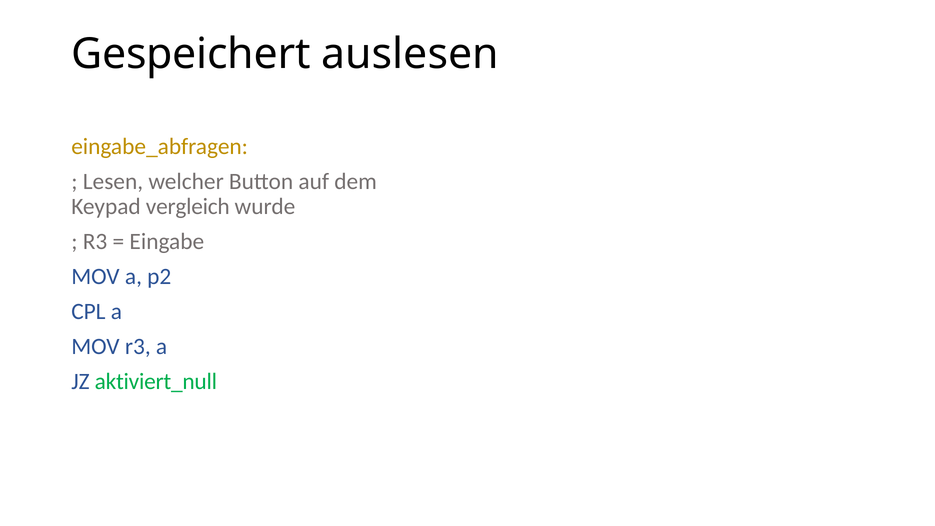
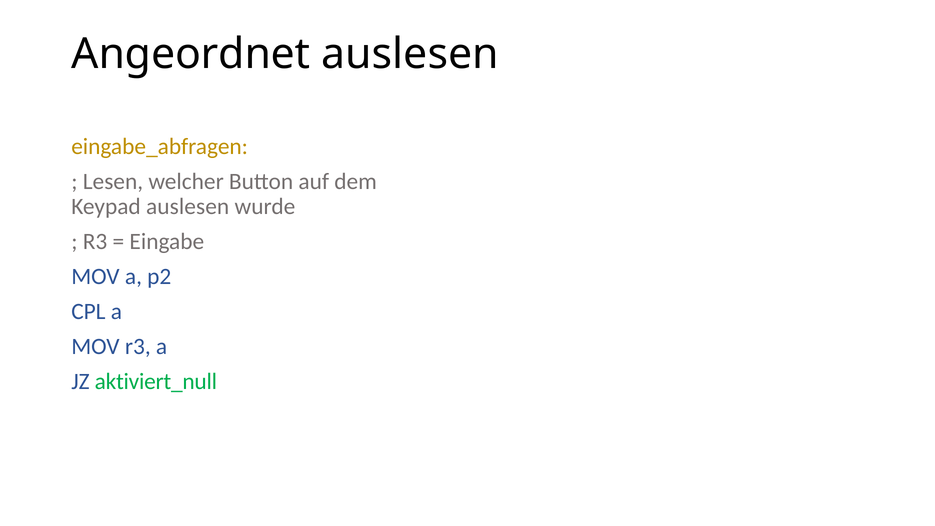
Gespeichert: Gespeichert -> Angeordnet
Keypad vergleich: vergleich -> auslesen
